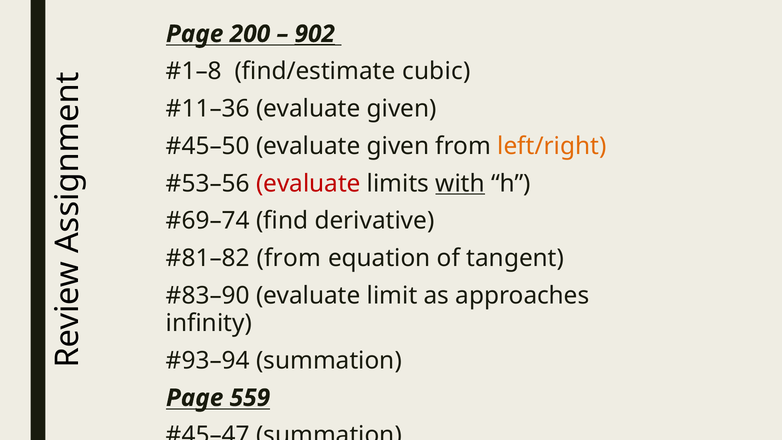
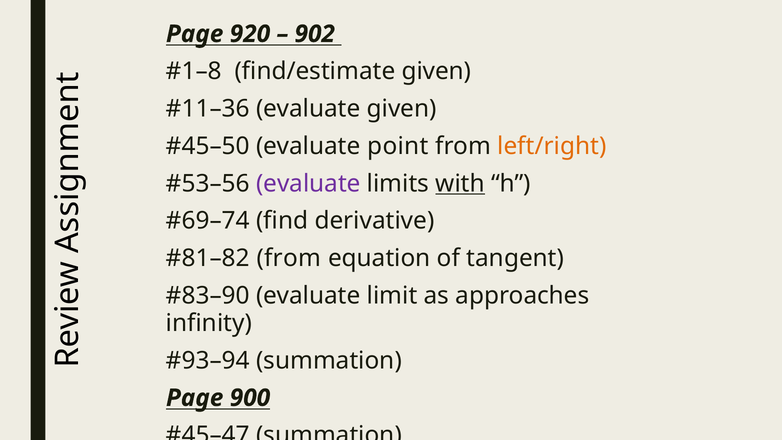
200: 200 -> 920
902 underline: present -> none
find/estimate cubic: cubic -> given
given at (398, 146): given -> point
evaluate at (308, 183) colour: red -> purple
559: 559 -> 900
